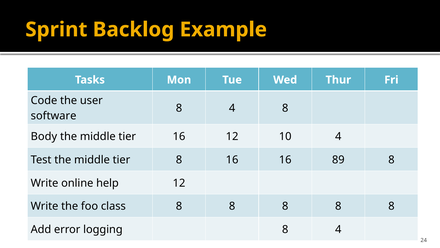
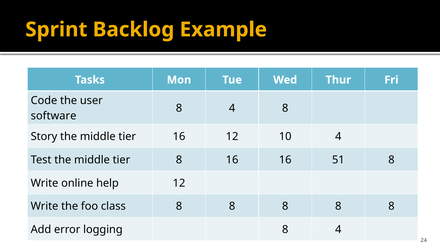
Body: Body -> Story
89: 89 -> 51
